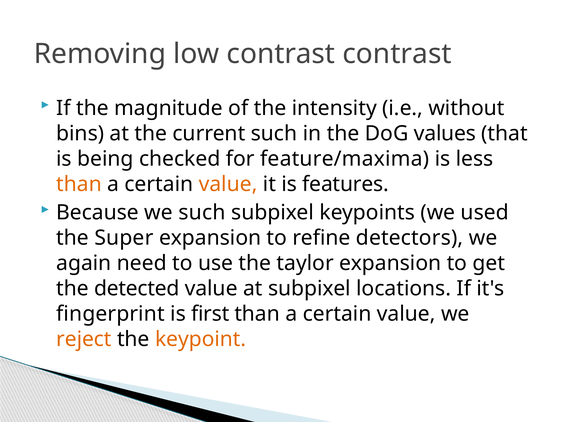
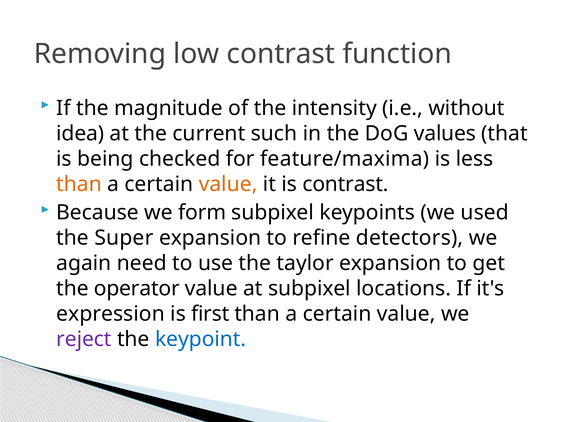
contrast contrast: contrast -> function
bins: bins -> idea
is features: features -> contrast
we such: such -> form
detected: detected -> operator
fingerprint: fingerprint -> expression
reject colour: orange -> purple
keypoint colour: orange -> blue
